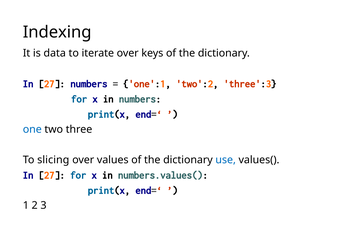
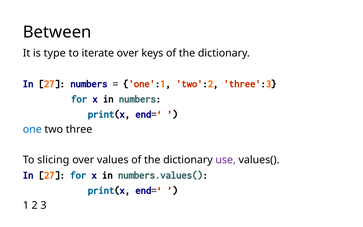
Indexing: Indexing -> Between
data: data -> type
use colour: blue -> purple
